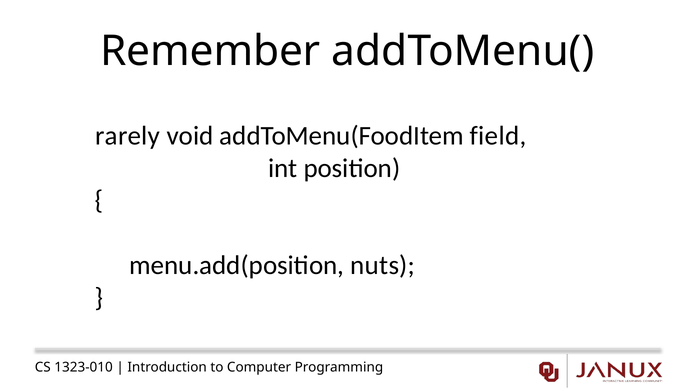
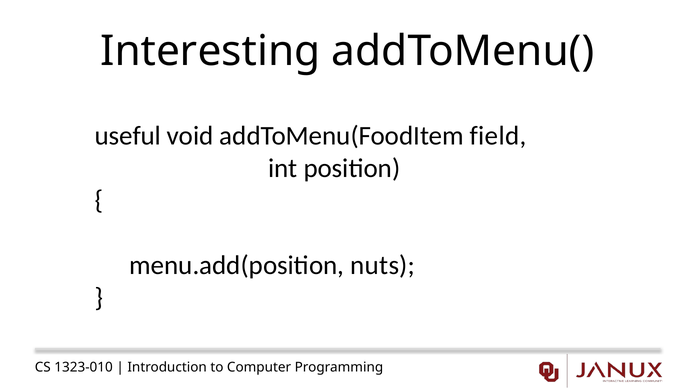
Remember: Remember -> Interesting
rarely: rarely -> useful
